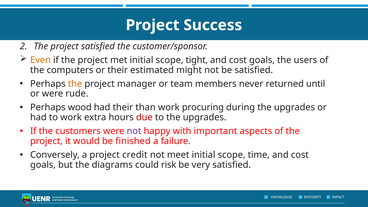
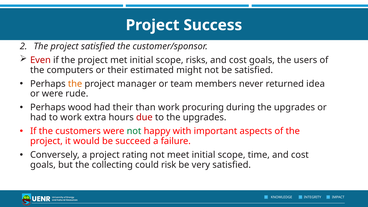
Even colour: orange -> red
tight: tight -> risks
until: until -> idea
not at (134, 131) colour: purple -> green
finished: finished -> succeed
credit: credit -> rating
diagrams: diagrams -> collecting
